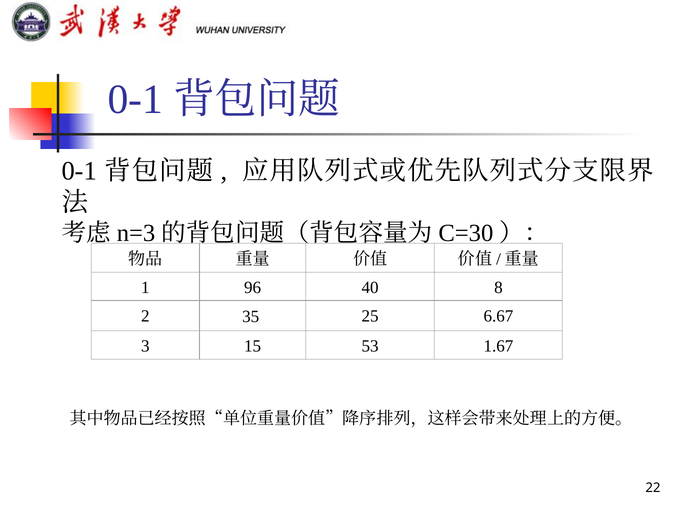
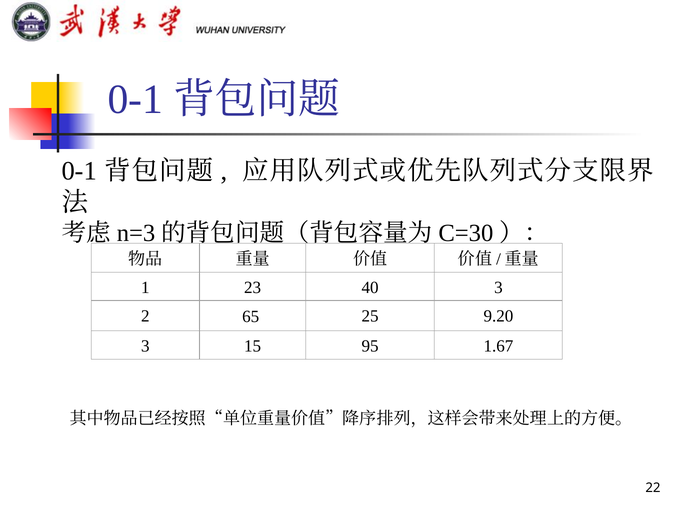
96: 96 -> 23
40 8: 8 -> 3
35: 35 -> 65
6.67: 6.67 -> 9.20
53: 53 -> 95
